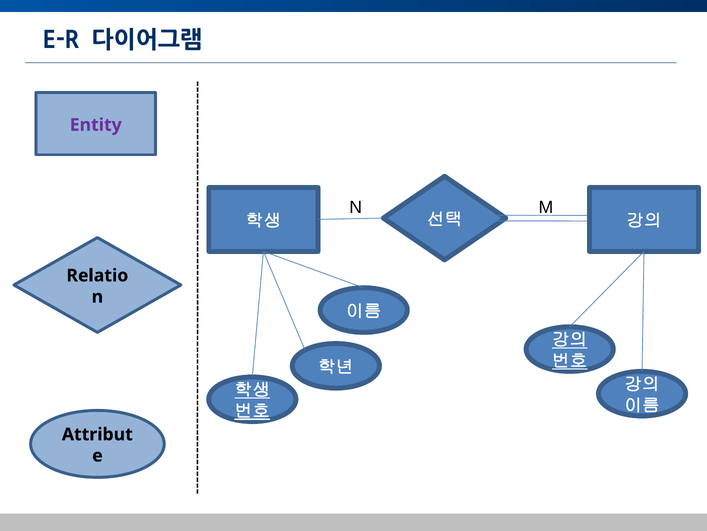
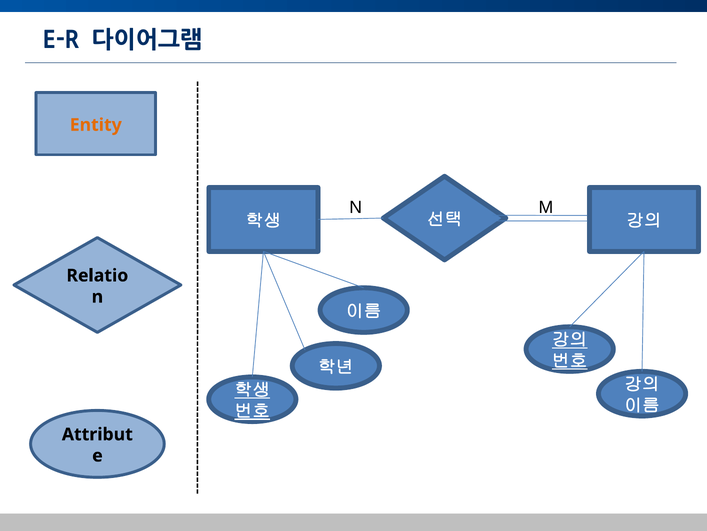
Entity colour: purple -> orange
